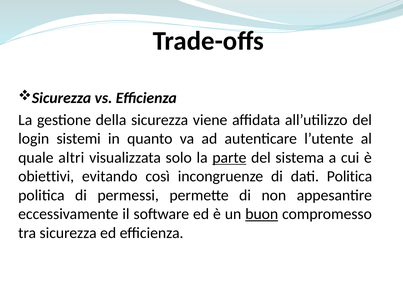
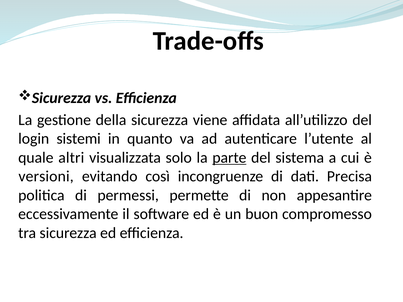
obiettivi: obiettivi -> versioni
dati Politica: Politica -> Precisa
buon underline: present -> none
